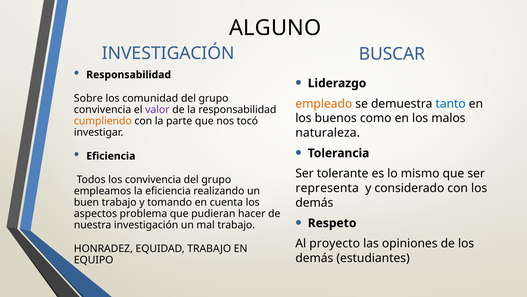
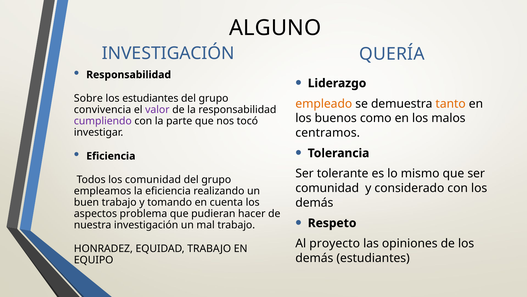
BUSCAR: BUSCAR -> QUERÍA
los comunidad: comunidad -> estudiantes
tanto colour: blue -> orange
cumpliendo colour: orange -> purple
naturaleza: naturaleza -> centramos
los convivencia: convivencia -> comunidad
representa at (327, 188): representa -> comunidad
